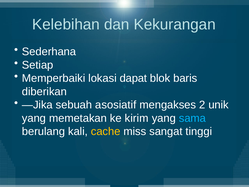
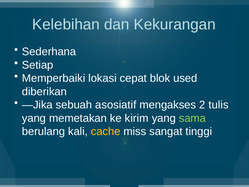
dapat: dapat -> cepat
baris: baris -> used
unik: unik -> tulis
sama colour: light blue -> light green
